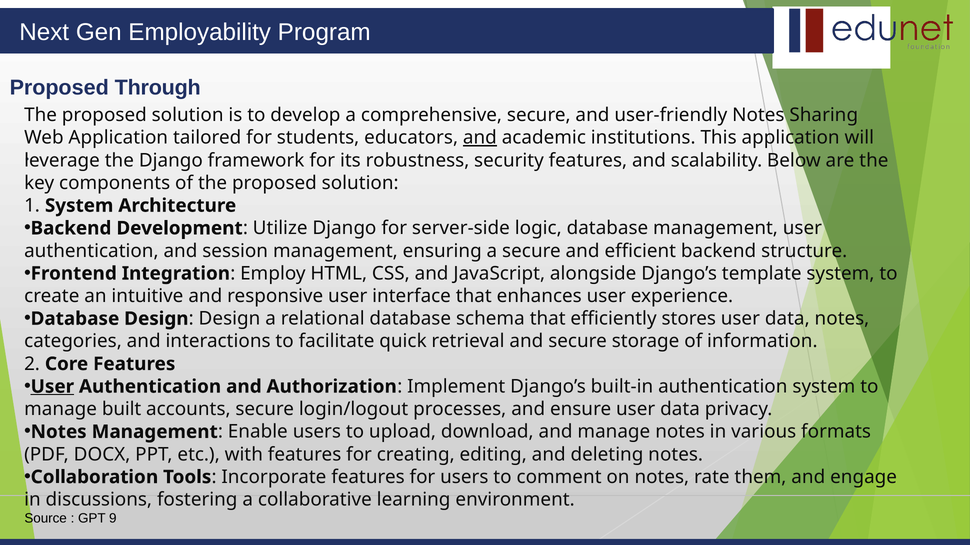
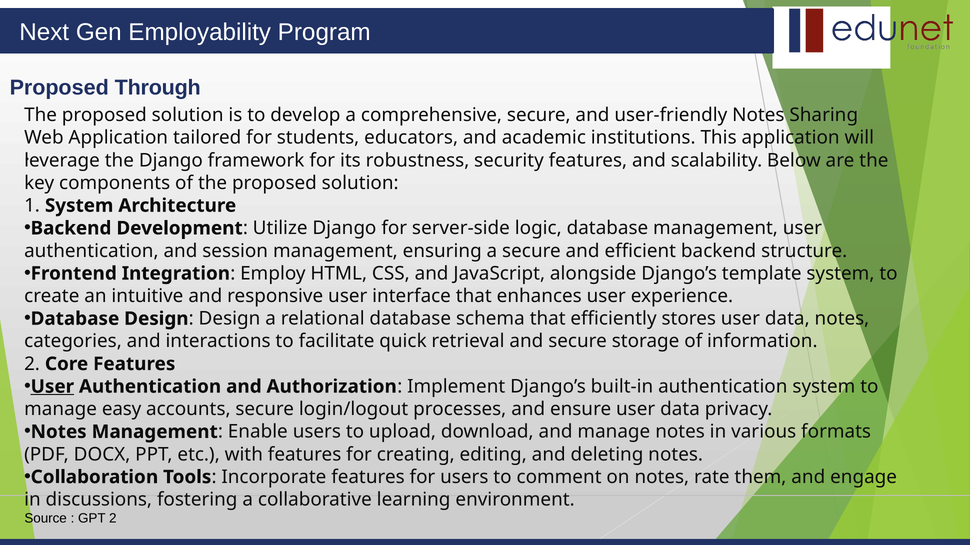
and at (480, 138) underline: present -> none
built: built -> easy
GPT 9: 9 -> 2
